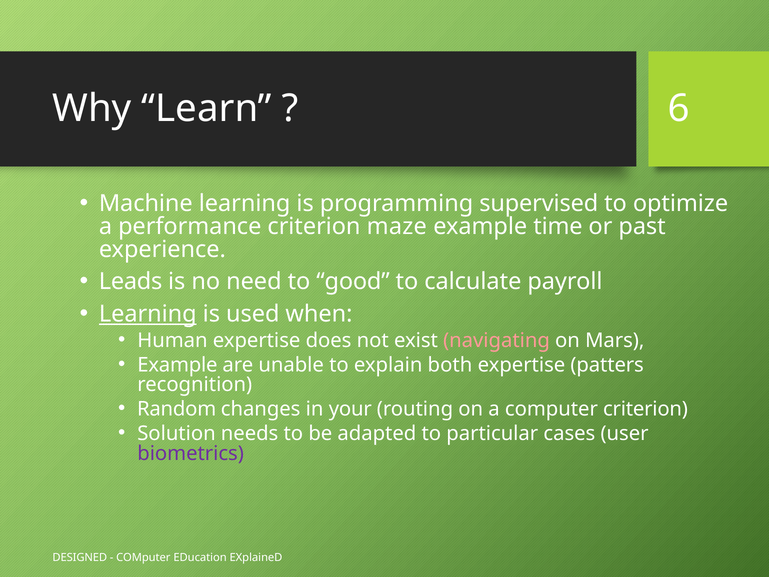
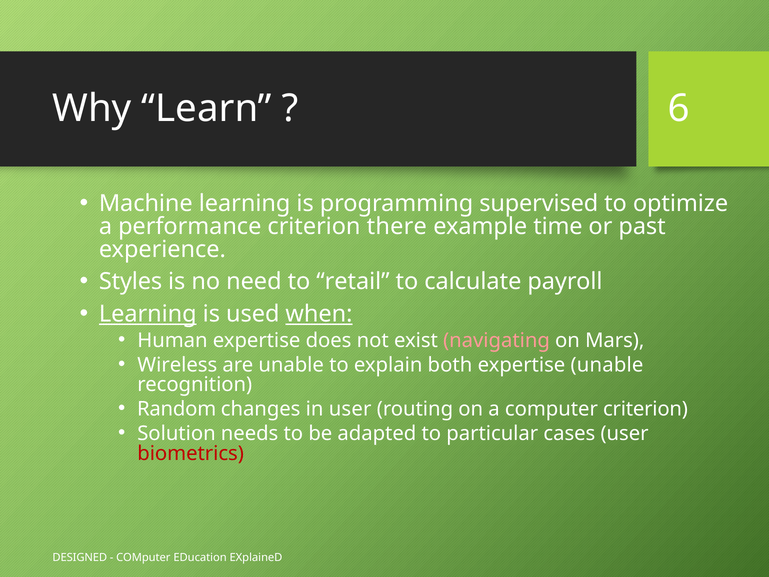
maze: maze -> there
Leads: Leads -> Styles
good: good -> retail
when underline: none -> present
Example at (177, 365): Example -> Wireless
expertise patters: patters -> unable
in your: your -> user
biometrics colour: purple -> red
